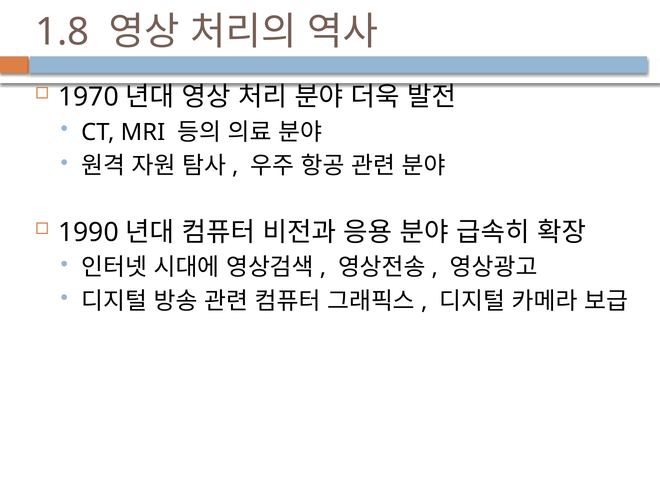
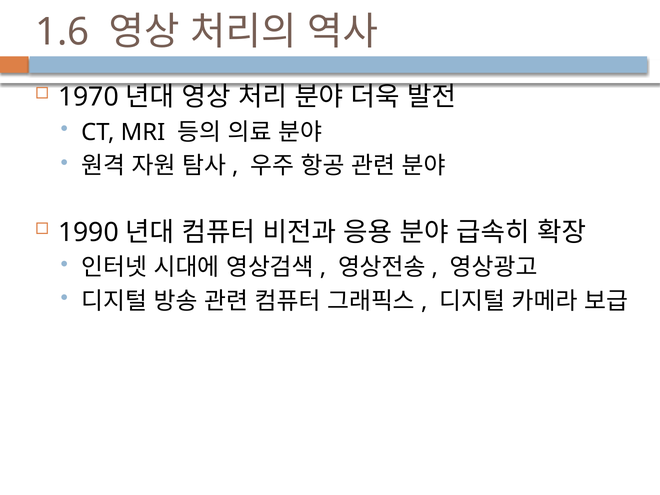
1.8: 1.8 -> 1.6
